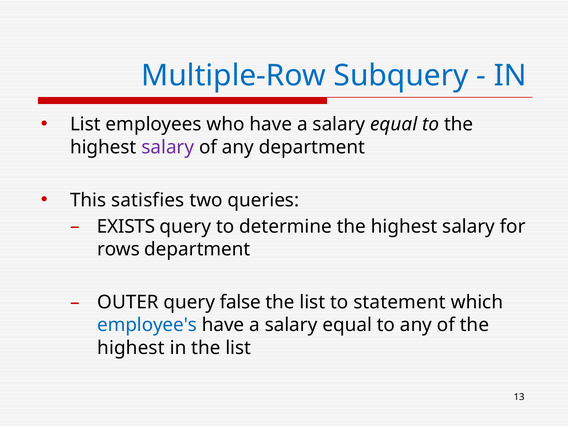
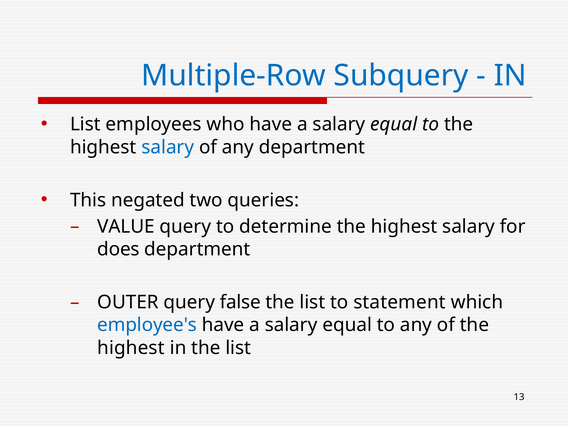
salary at (168, 147) colour: purple -> blue
satisfies: satisfies -> negated
EXISTS: EXISTS -> VALUE
rows: rows -> does
